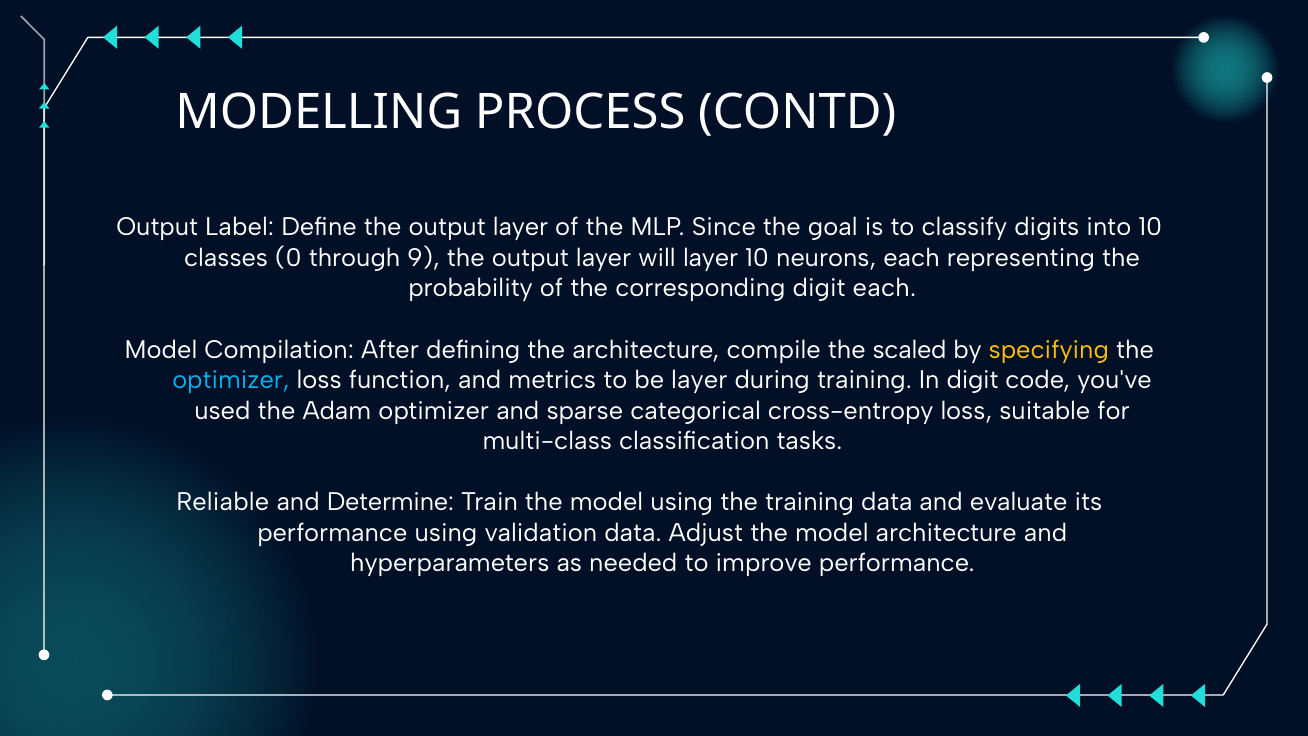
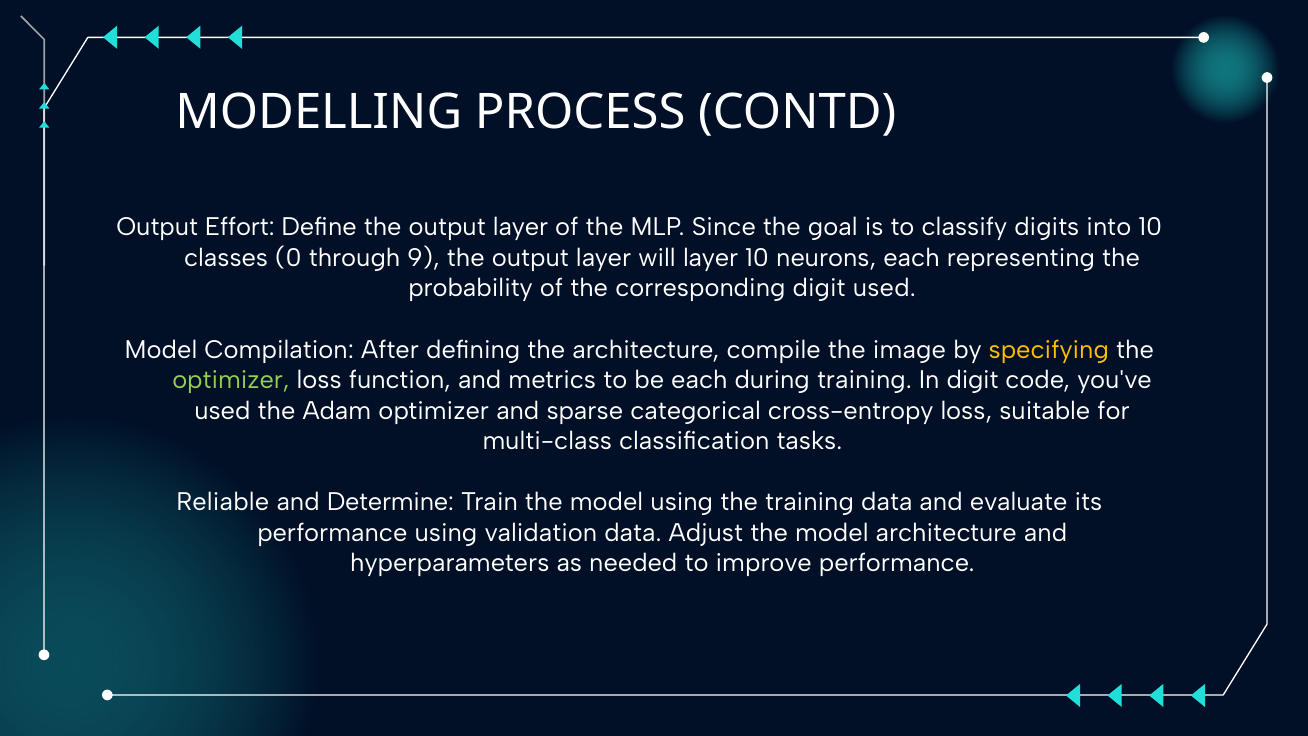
Label: Label -> Effort
digit each: each -> used
scaled: scaled -> image
optimizer at (231, 380) colour: light blue -> light green
be layer: layer -> each
